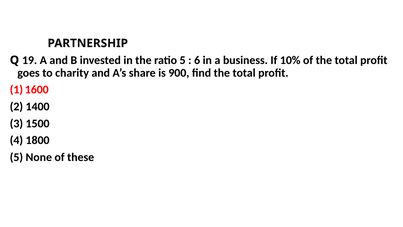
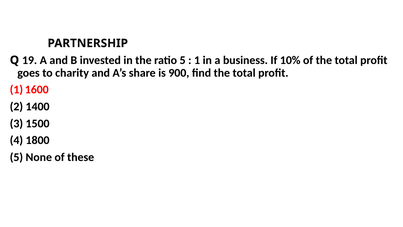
6: 6 -> 1
